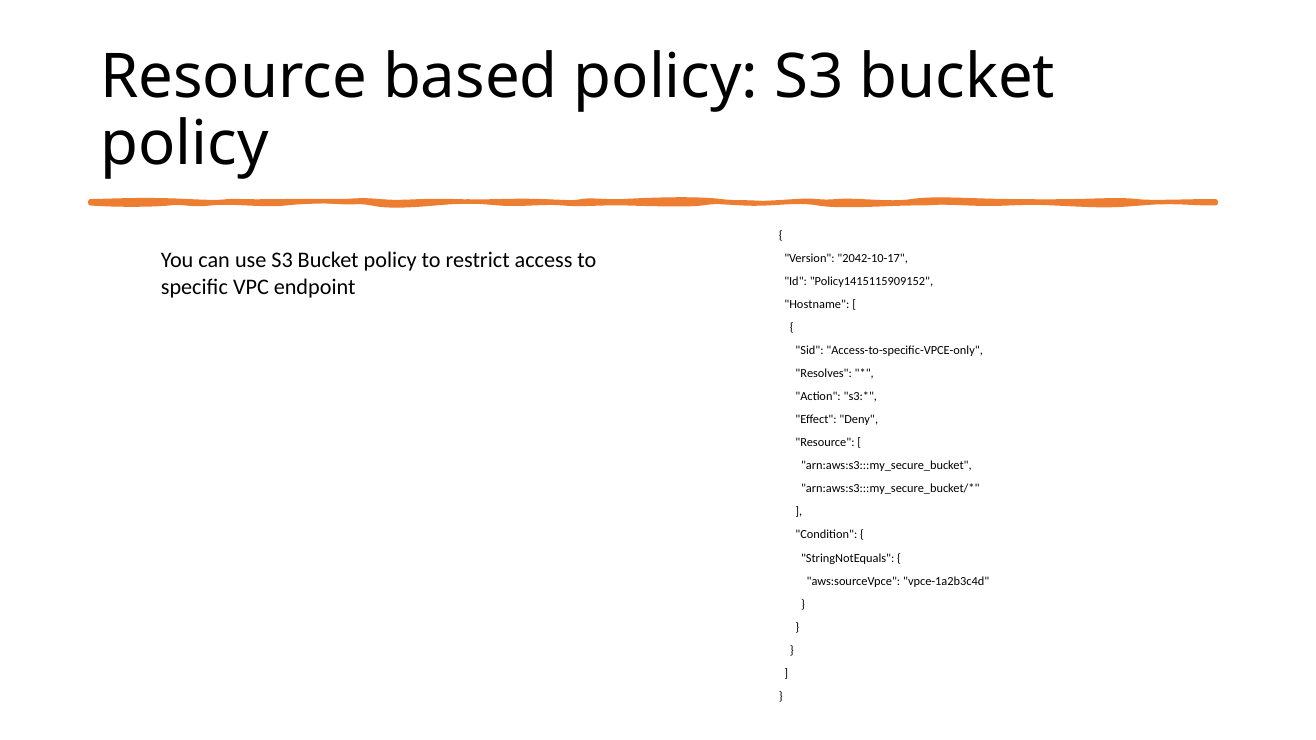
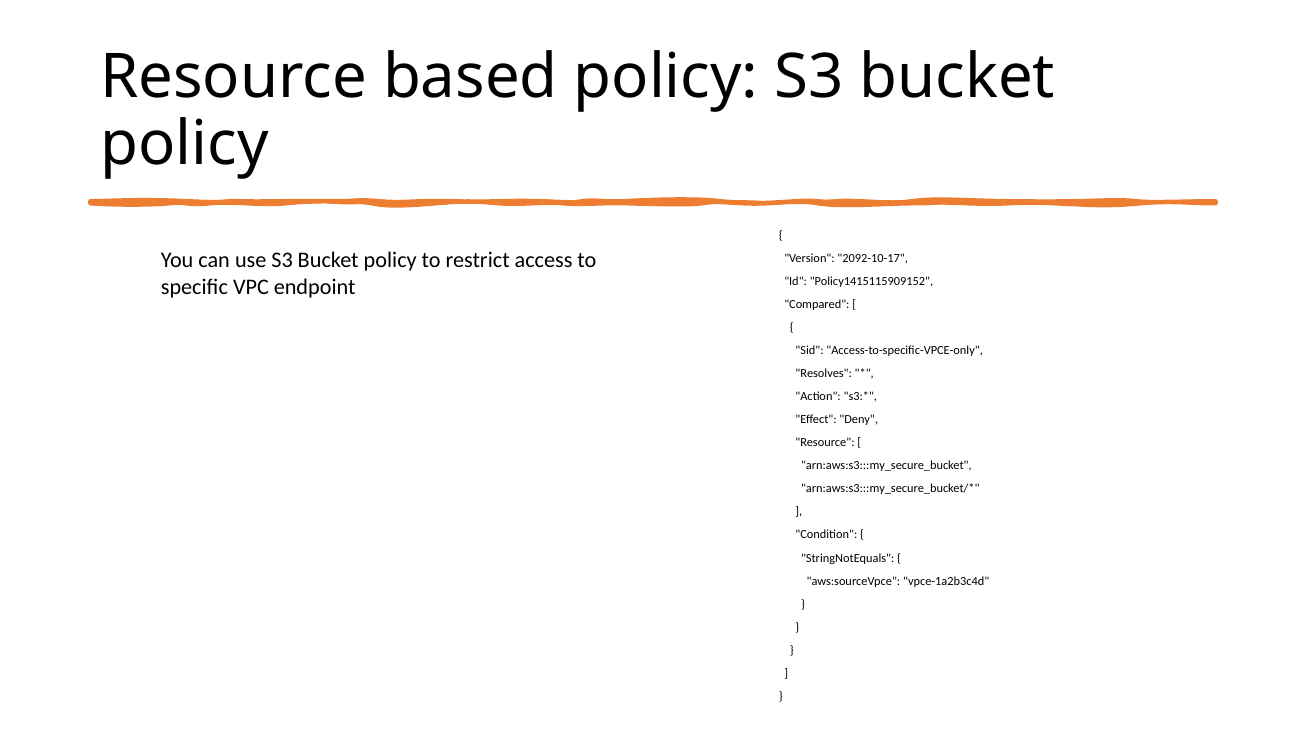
2042-10-17: 2042-10-17 -> 2092-10-17
Hostname: Hostname -> Compared
